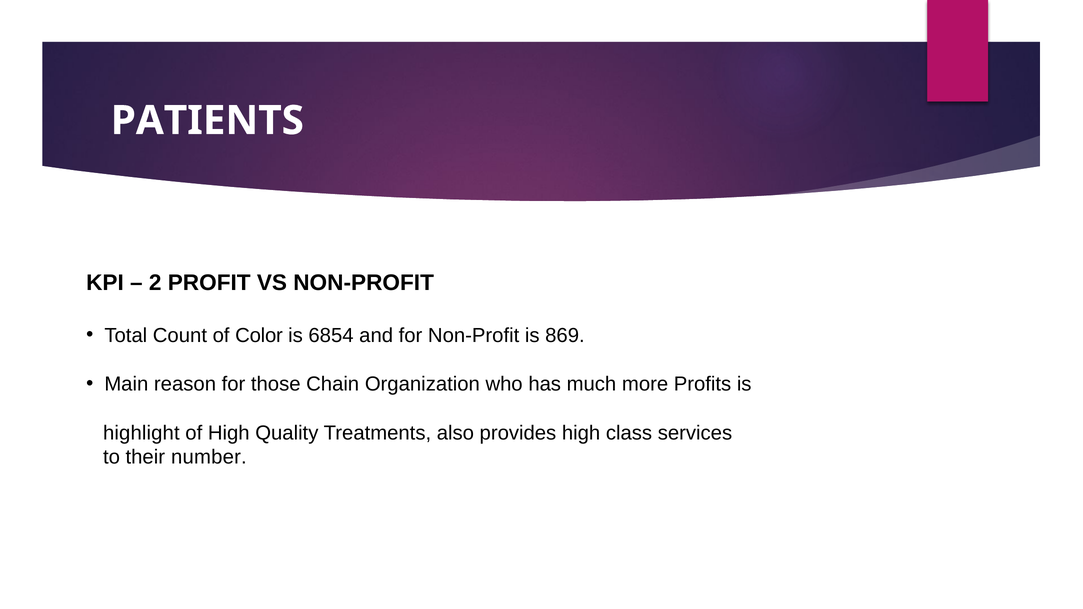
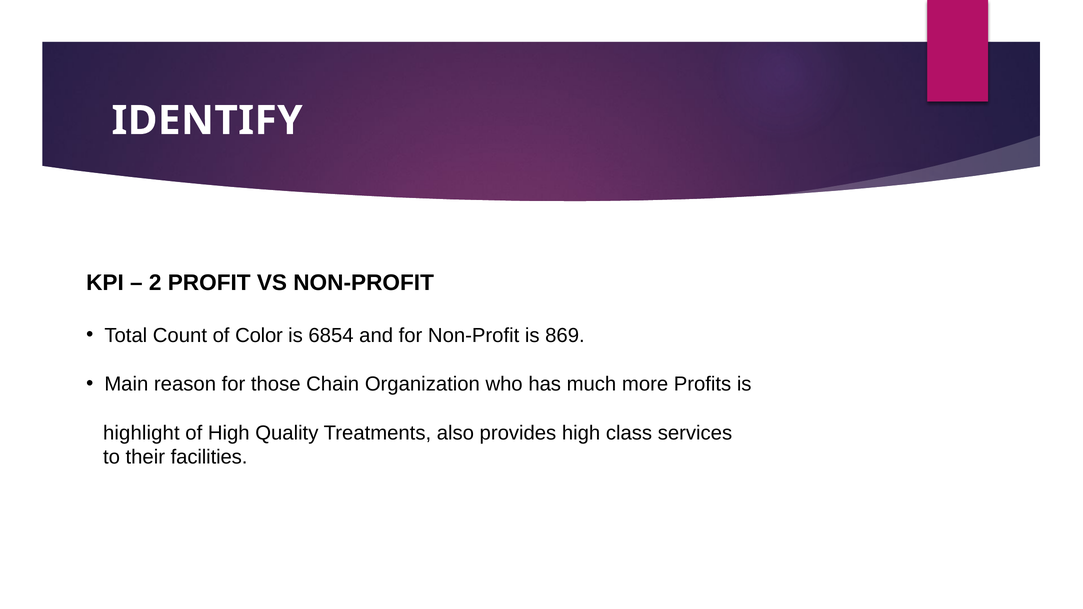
PATIENTS: PATIENTS -> IDENTIFY
number: number -> facilities
